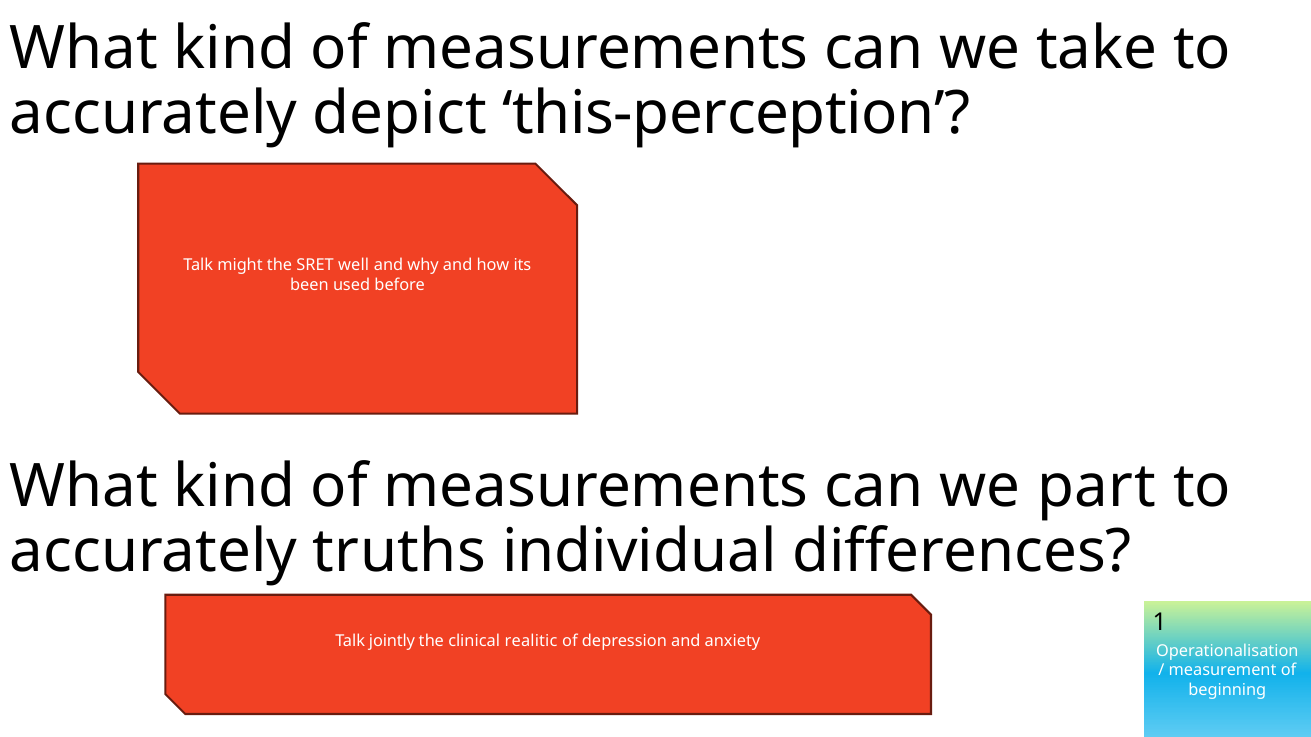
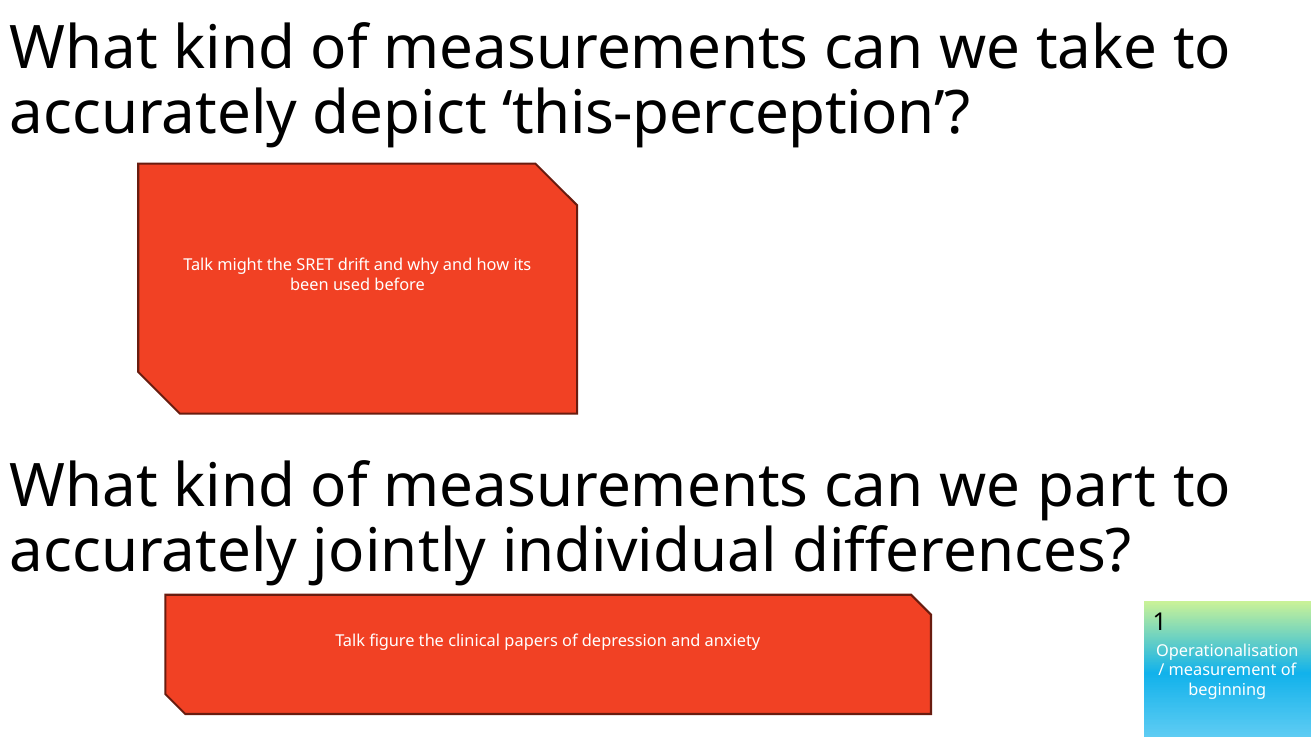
well: well -> drift
truths: truths -> jointly
jointly: jointly -> figure
realitic: realitic -> papers
